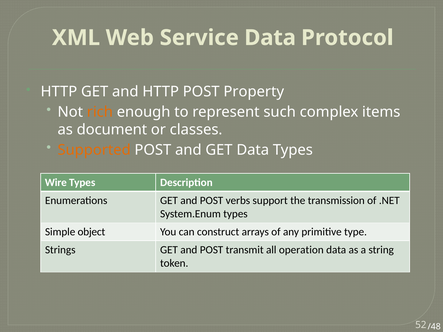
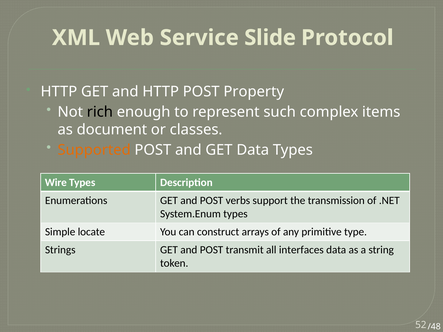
Service Data: Data -> Slide
rich colour: orange -> black
object: object -> locate
operation: operation -> interfaces
